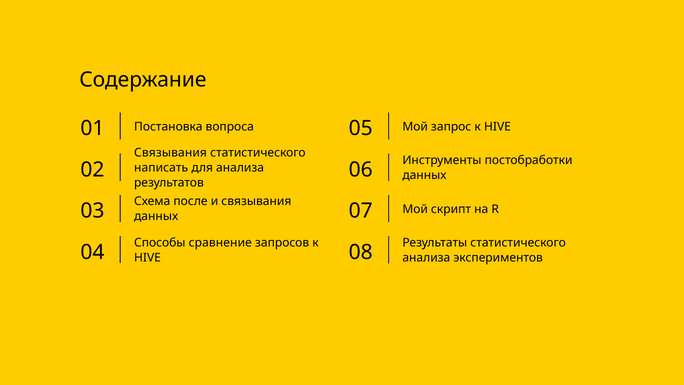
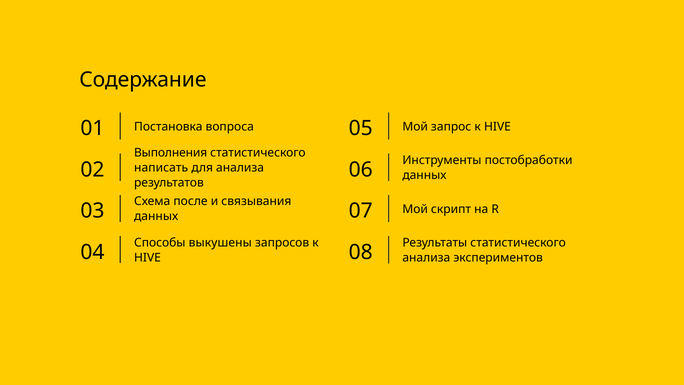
Связывания at (171, 153): Связывания -> Выполнения
сравнение: сравнение -> выкушены
